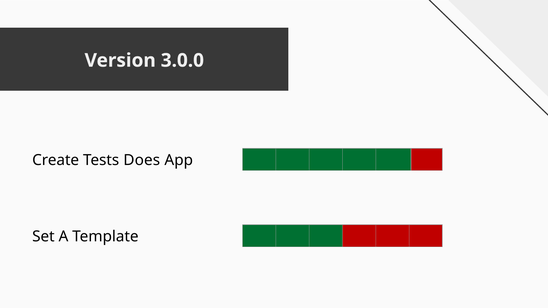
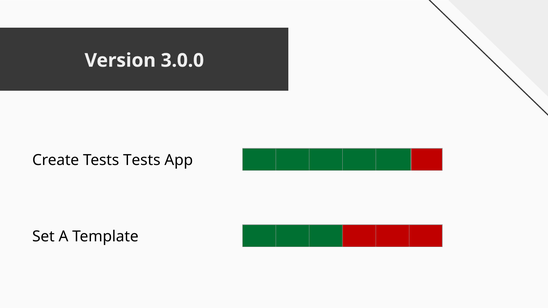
Tests Does: Does -> Tests
